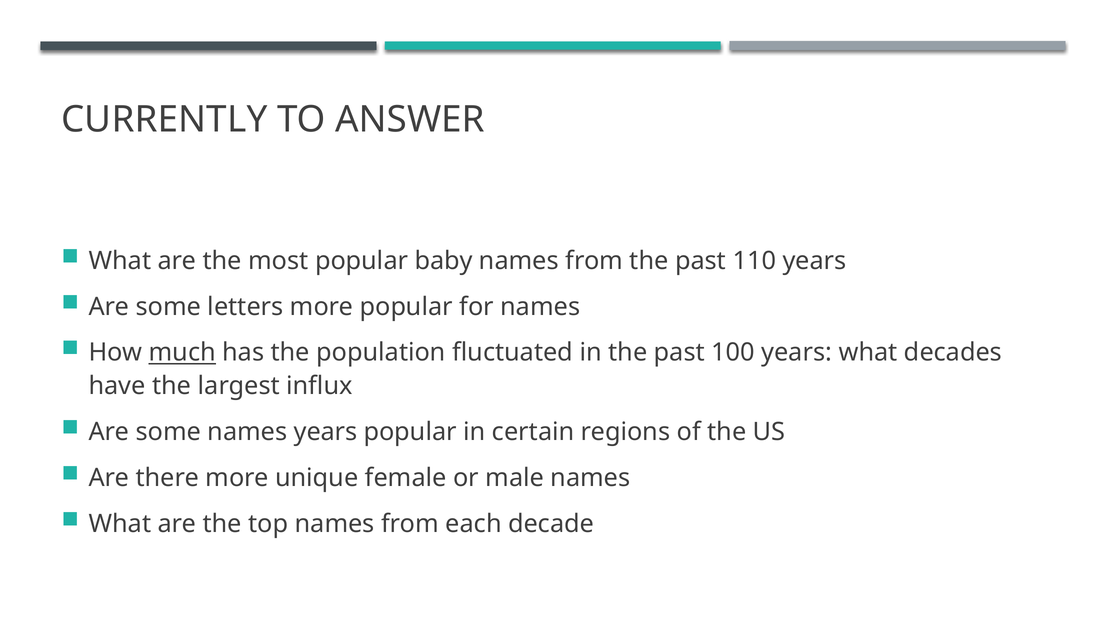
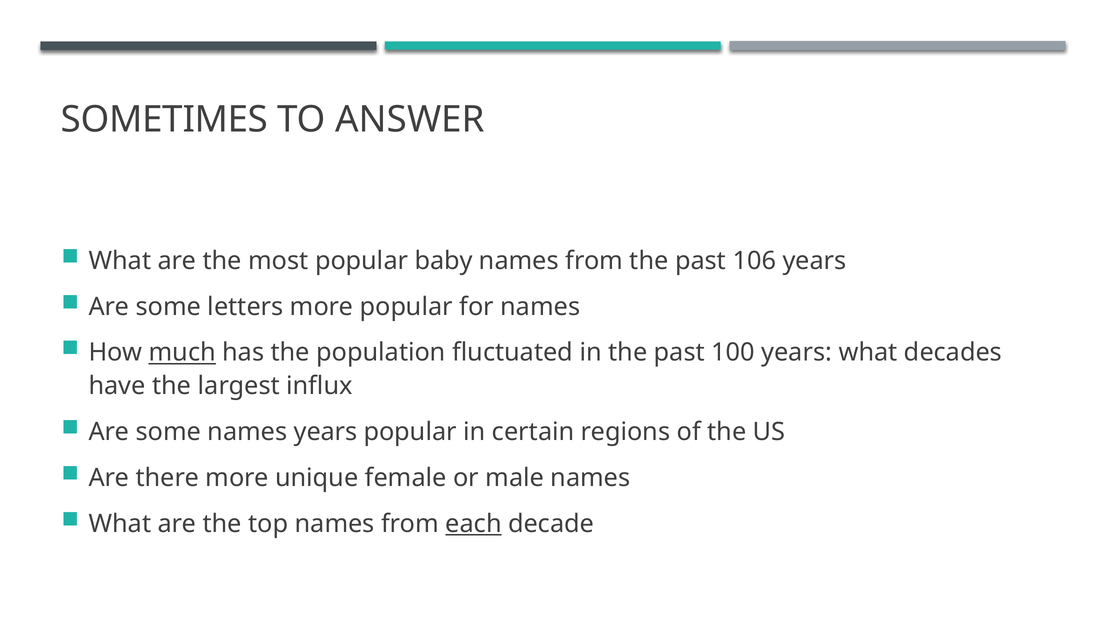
CURRENTLY: CURRENTLY -> SOMETIMES
110: 110 -> 106
each underline: none -> present
